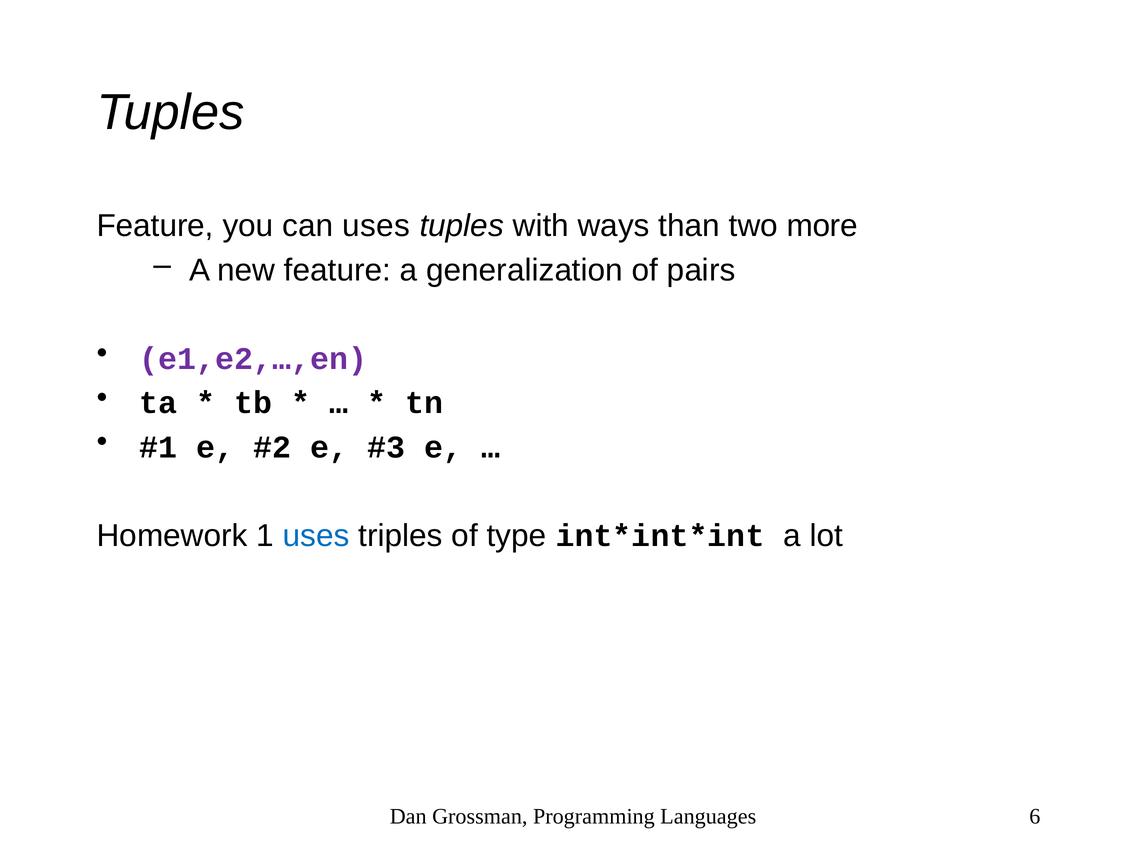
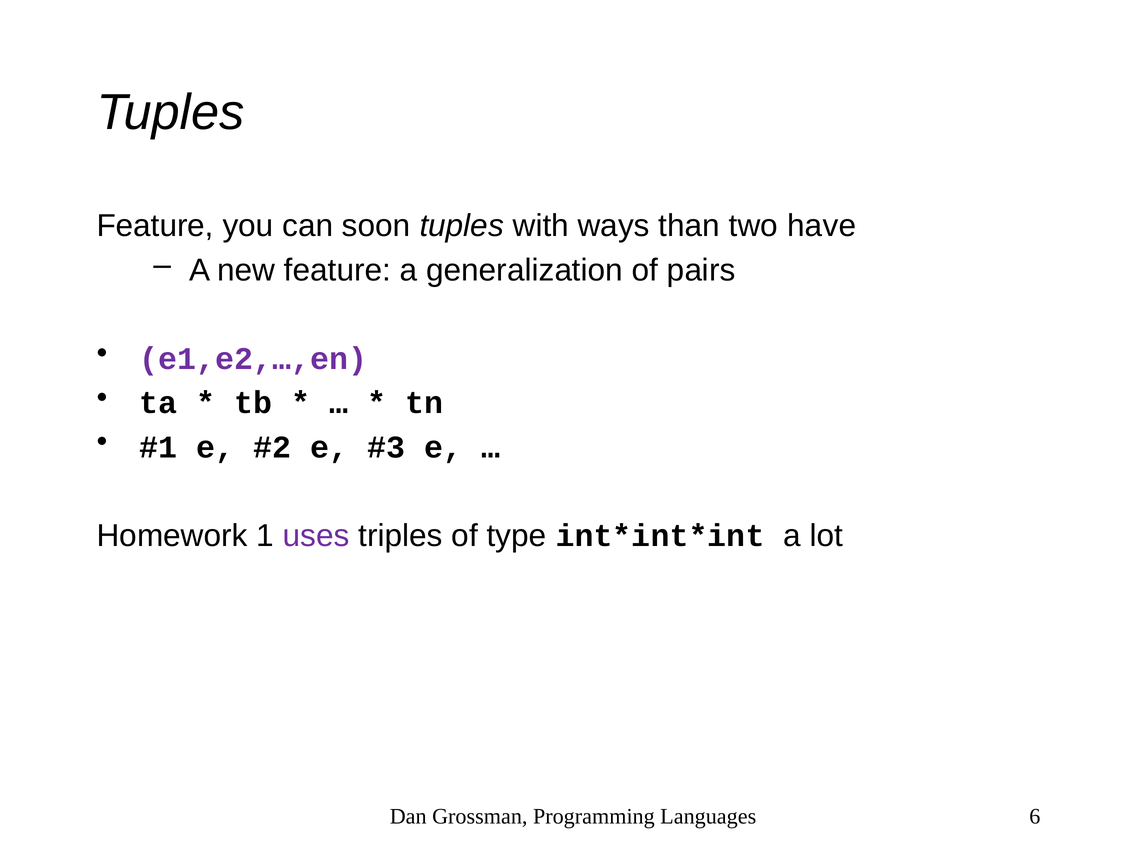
can uses: uses -> soon
more: more -> have
uses at (316, 535) colour: blue -> purple
